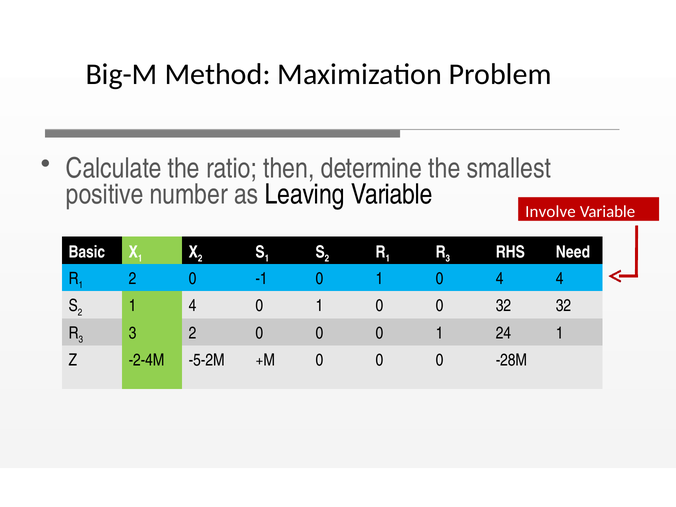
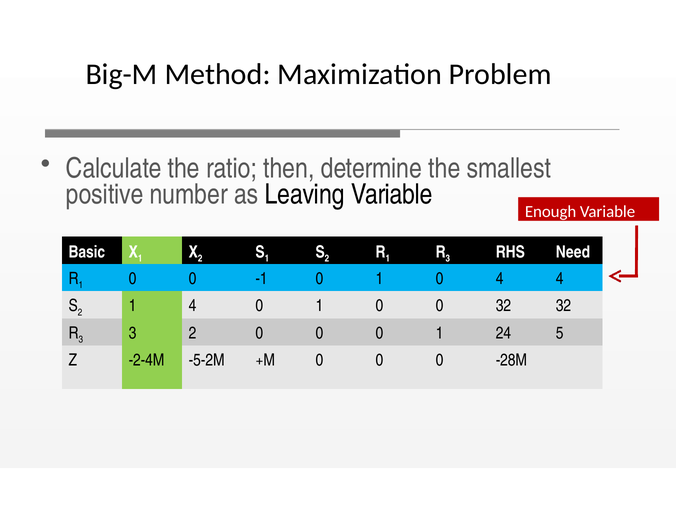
Involve: Involve -> Enough
2 at (133, 279): 2 -> 0
24 1: 1 -> 5
